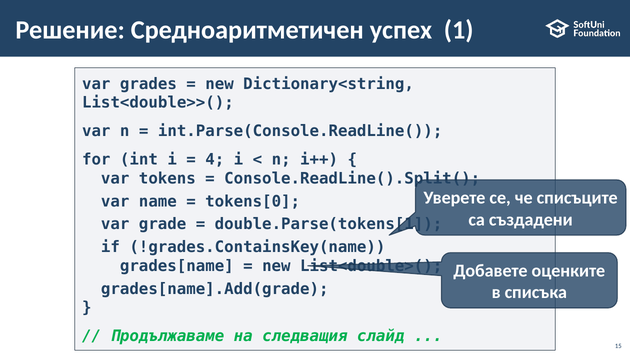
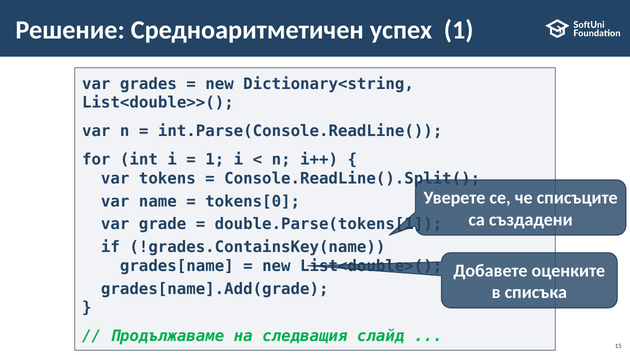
4 at (215, 159): 4 -> 1
